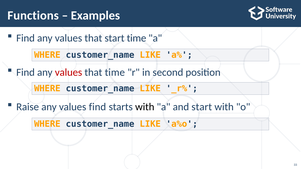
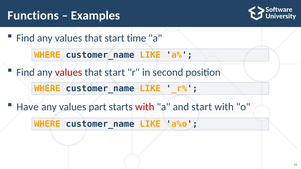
time at (115, 73): time -> start
Raise: Raise -> Have
values find: find -> part
with at (145, 107) colour: black -> red
